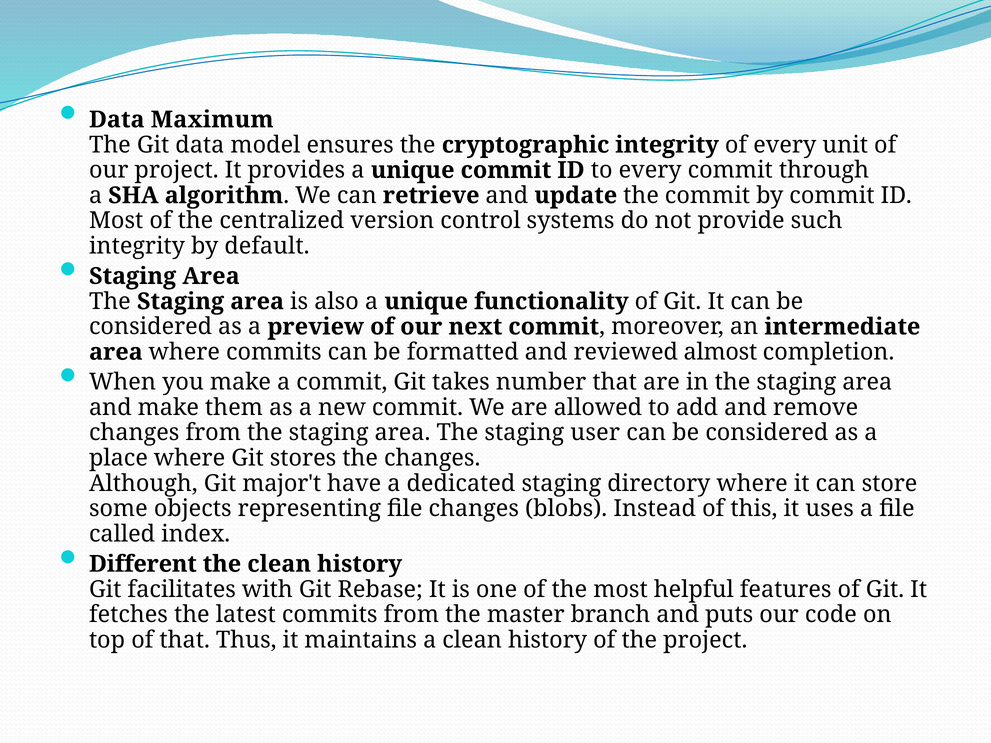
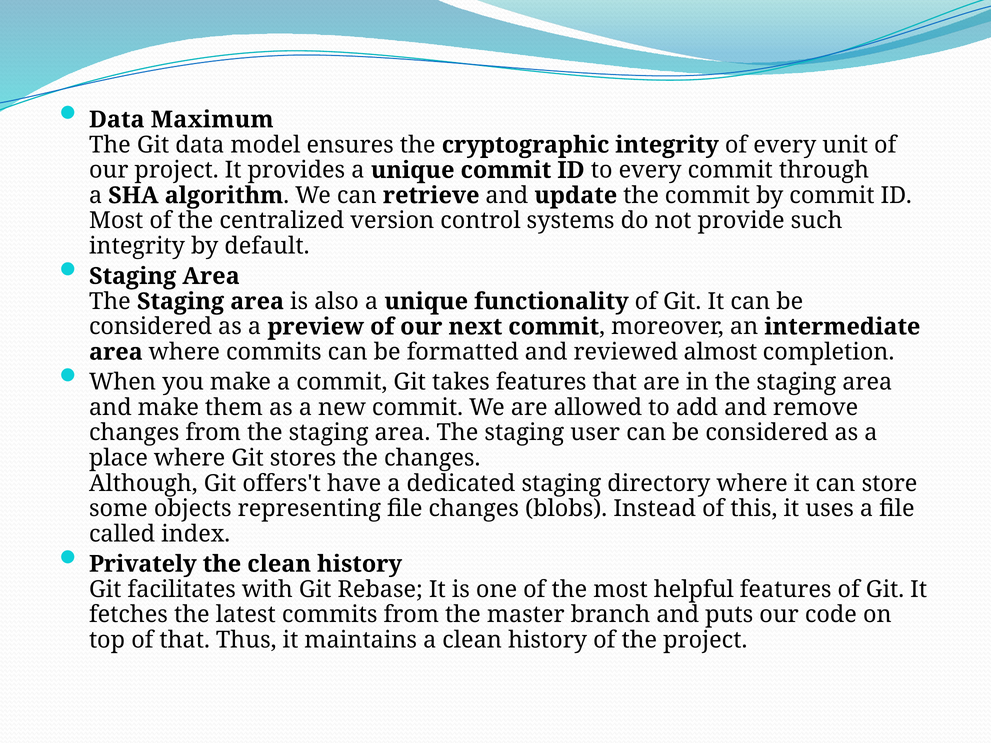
takes number: number -> features
major't: major't -> offers't
Different: Different -> Privately
